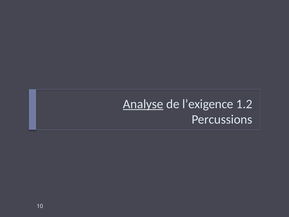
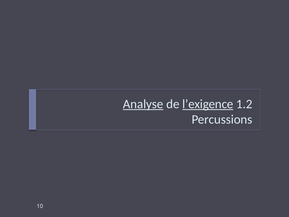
l’exigence underline: none -> present
